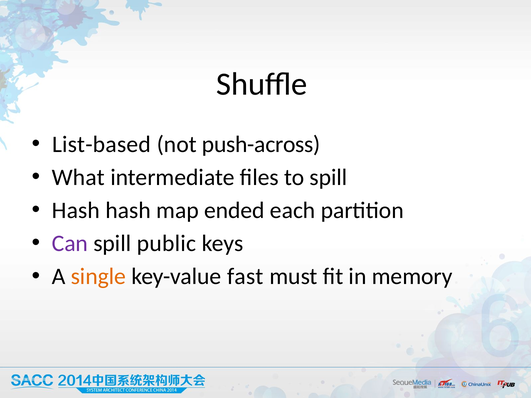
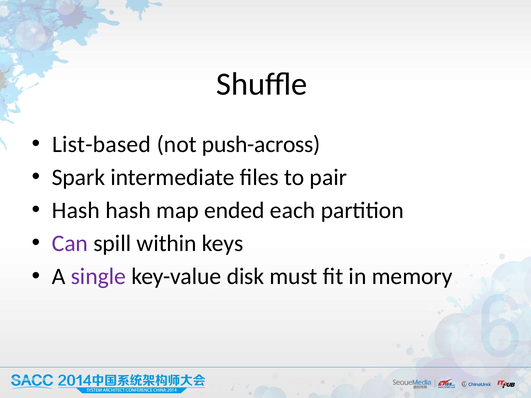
What: What -> Spark
to spill: spill -> pair
public: public -> within
single colour: orange -> purple
fast: fast -> disk
